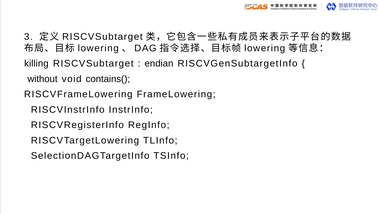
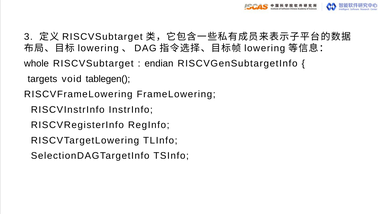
killing: killing -> whole
without: without -> targets
contains(: contains( -> tablegen(
